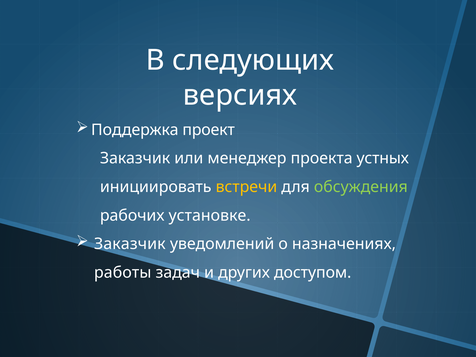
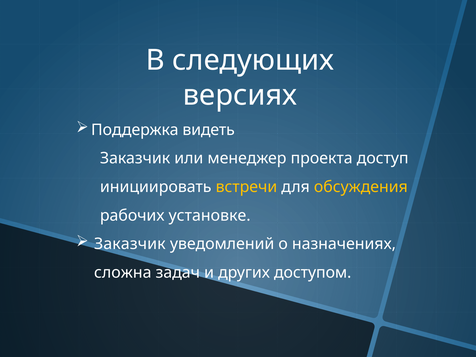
проект: проект -> видеть
устных: устных -> доступ
обсуждения colour: light green -> yellow
работы: работы -> сложна
